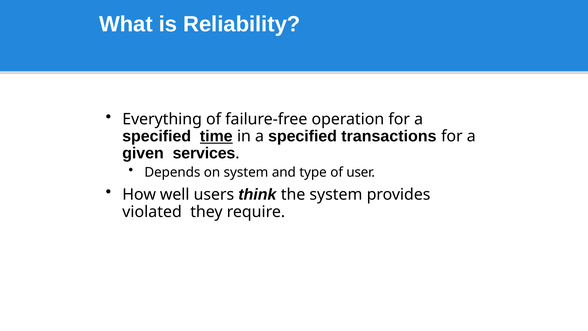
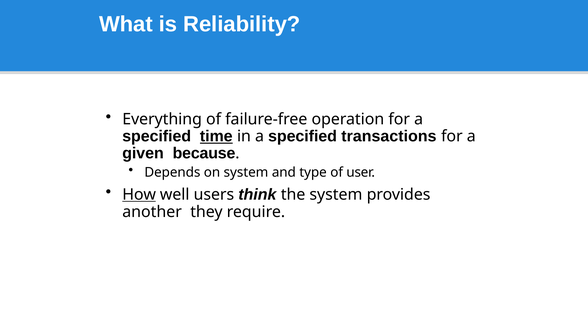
services: services -> because
How underline: none -> present
violated: violated -> another
